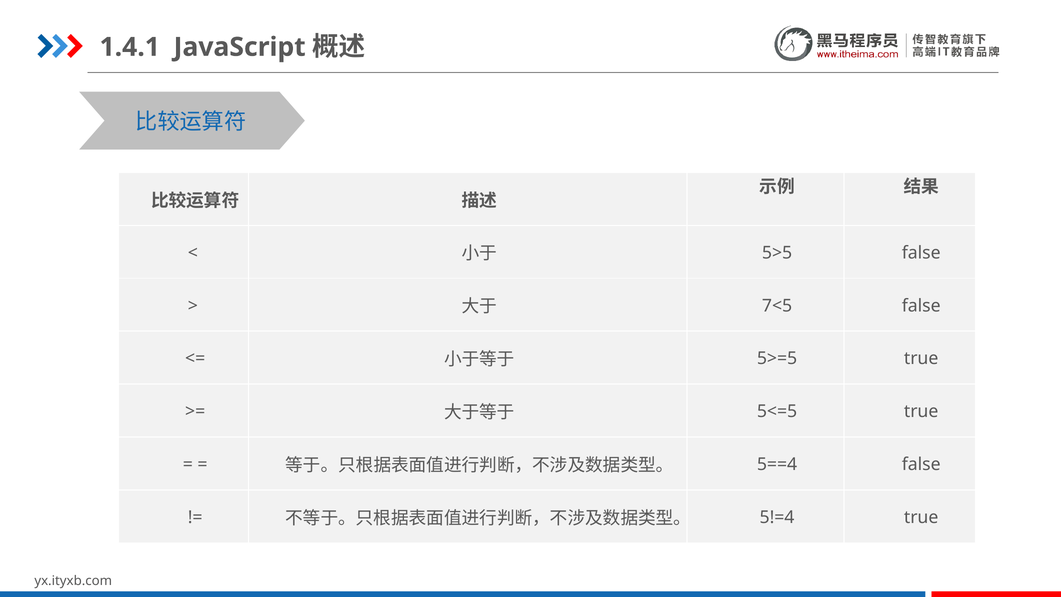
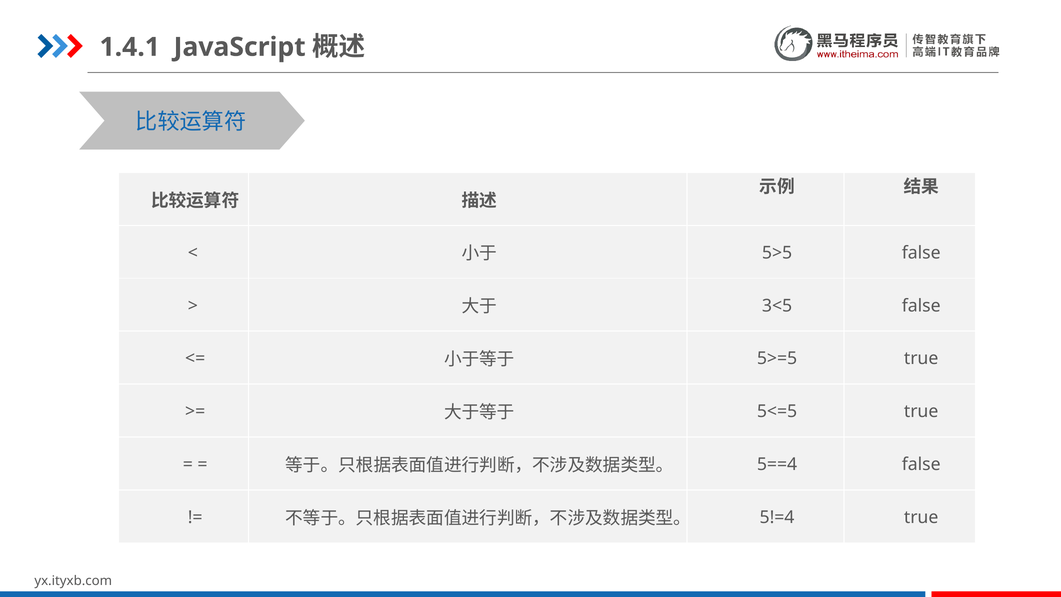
7<5: 7<5 -> 3<5
